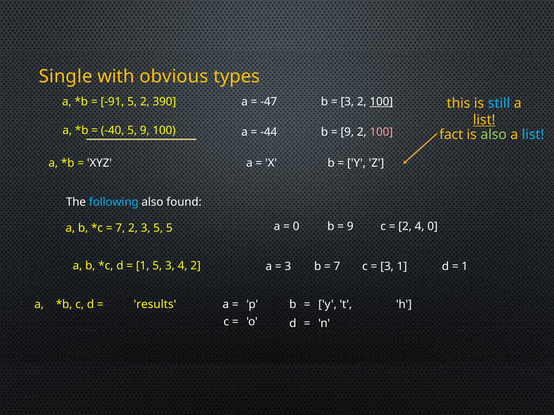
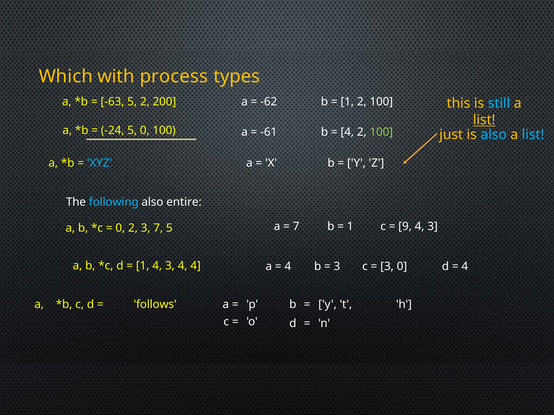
Single: Single -> Which
obvious: obvious -> process
-91: -91 -> -63
390: 390 -> 200
-47: -47 -> -62
3 at (347, 102): 3 -> 1
100 at (381, 102) underline: present -> none
-40: -40 -> -24
5 9: 9 -> 0
-44: -44 -> -61
9 at (347, 132): 9 -> 4
100 at (381, 132) colour: pink -> light green
fact: fact -> just
also at (494, 135) colour: light green -> light blue
XYZ colour: white -> light blue
found: found -> entire
7 at (120, 228): 7 -> 0
3 5: 5 -> 7
0 at (296, 227): 0 -> 7
9 at (350, 227): 9 -> 1
2 at (405, 227): 2 -> 9
0 at (433, 227): 0 -> 3
1 5: 5 -> 4
4 2: 2 -> 4
3 at (288, 267): 3 -> 4
7 at (337, 267): 7 -> 3
3 1: 1 -> 0
1 at (465, 267): 1 -> 4
results: results -> follows
